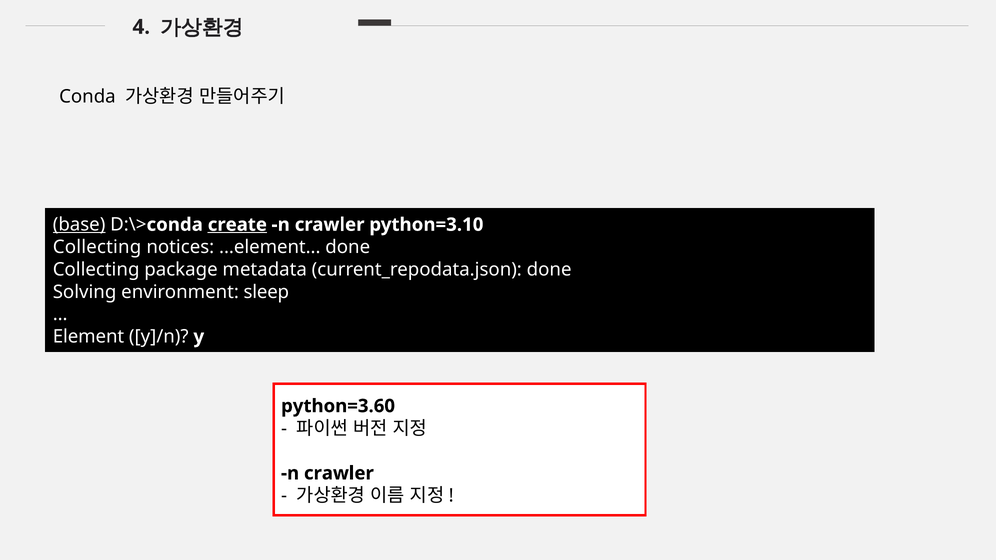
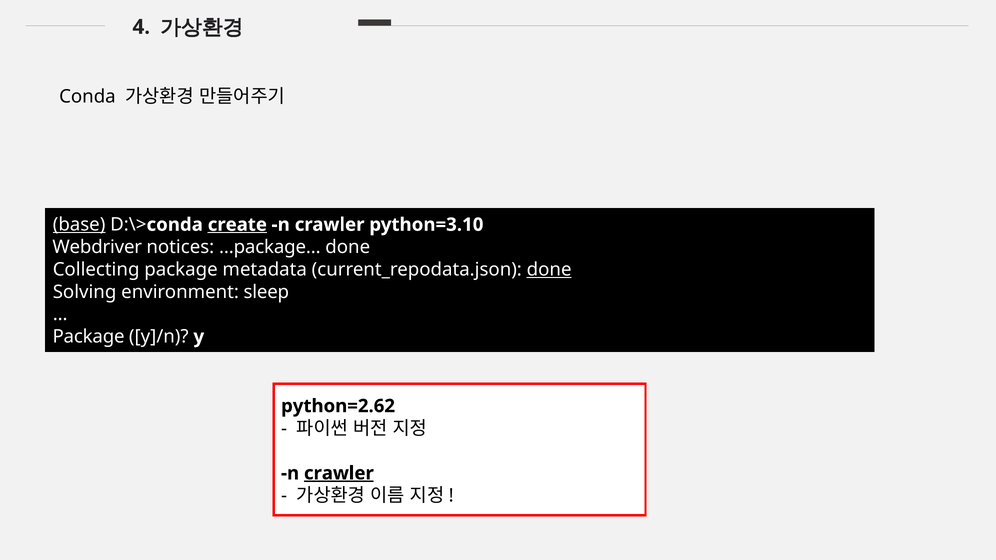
Collecting at (97, 247): Collecting -> Webdriver
...element: ...element -> ...package
done at (549, 270) underline: none -> present
Element at (88, 337): Element -> Package
python=3.60: python=3.60 -> python=2.62
crawler at (339, 473) underline: none -> present
